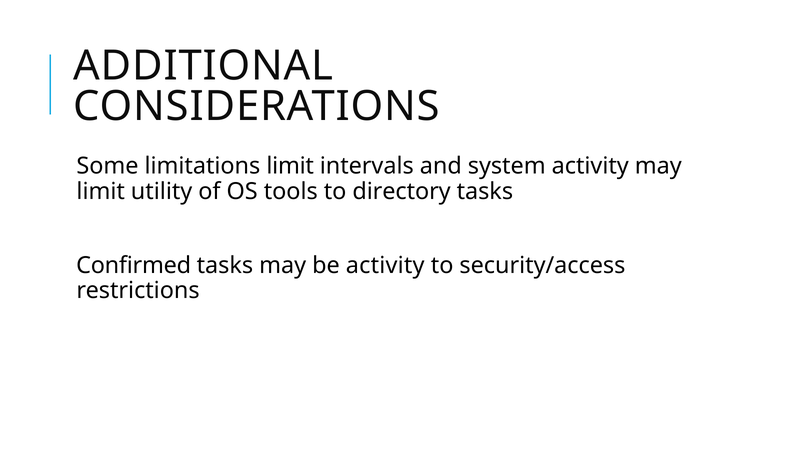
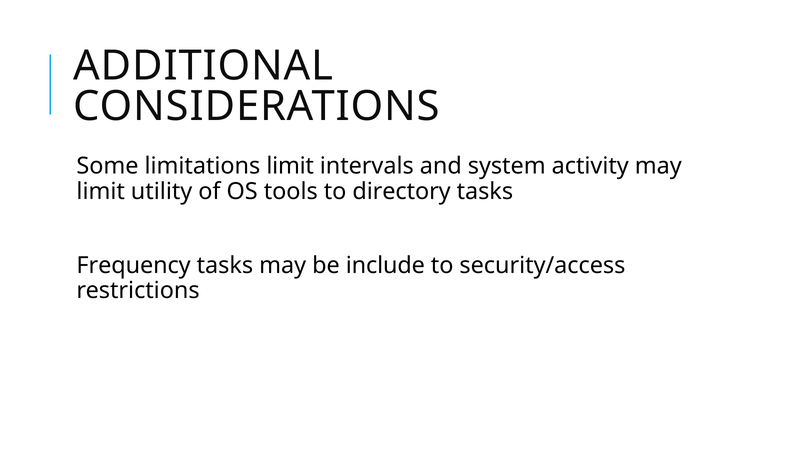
Confirmed: Confirmed -> Frequency
be activity: activity -> include
